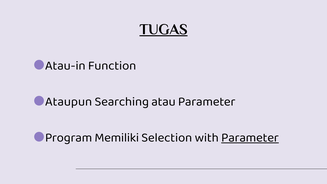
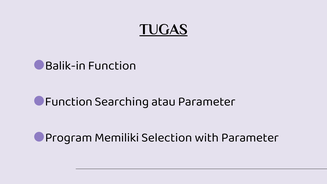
Atau-in: Atau-in -> Balik-in
Ataupun at (69, 101): Ataupun -> Function
Parameter at (250, 137) underline: present -> none
